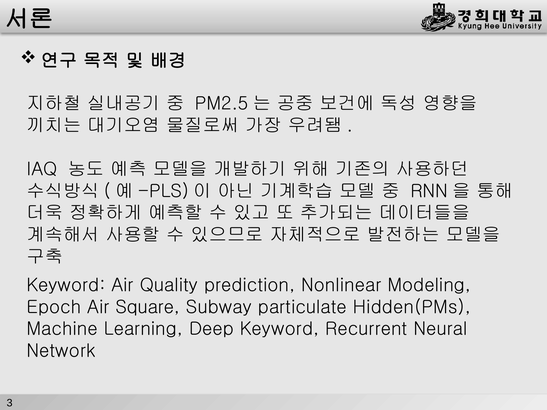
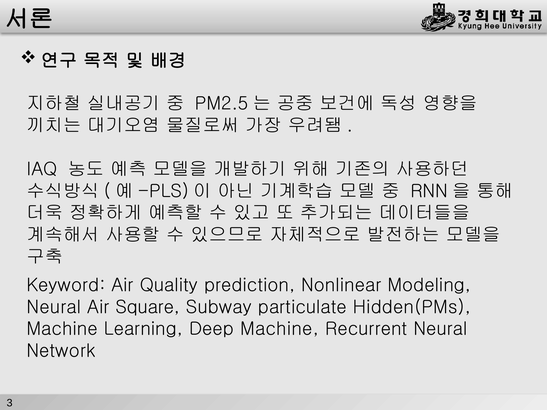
Epoch at (54, 307): Epoch -> Neural
Deep Keyword: Keyword -> Machine
